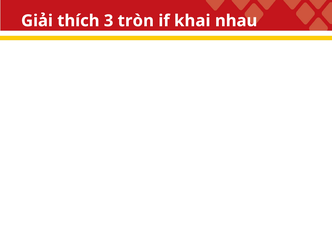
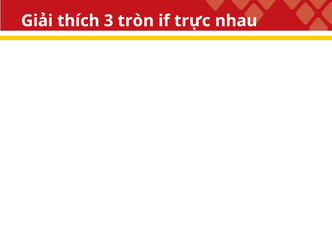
khai: khai -> trực
